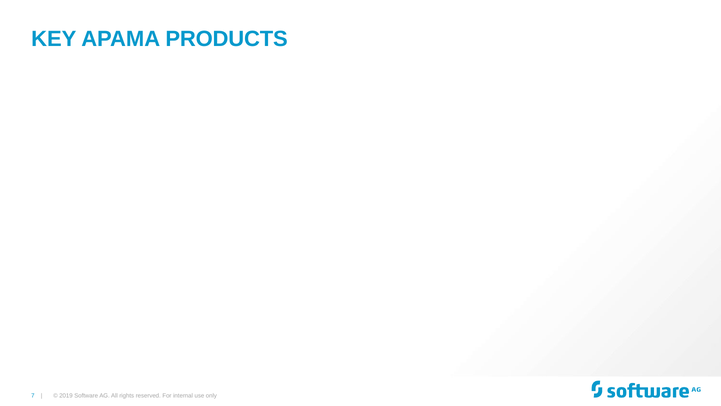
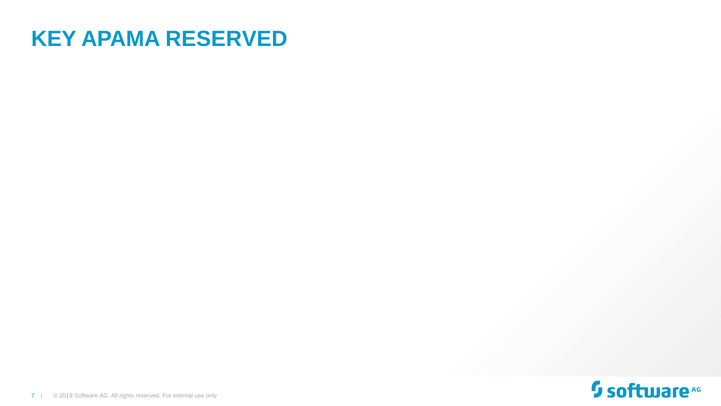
APAMA PRODUCTS: PRODUCTS -> RESERVED
